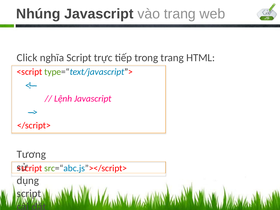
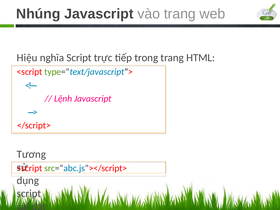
Click: Click -> Hiệu
